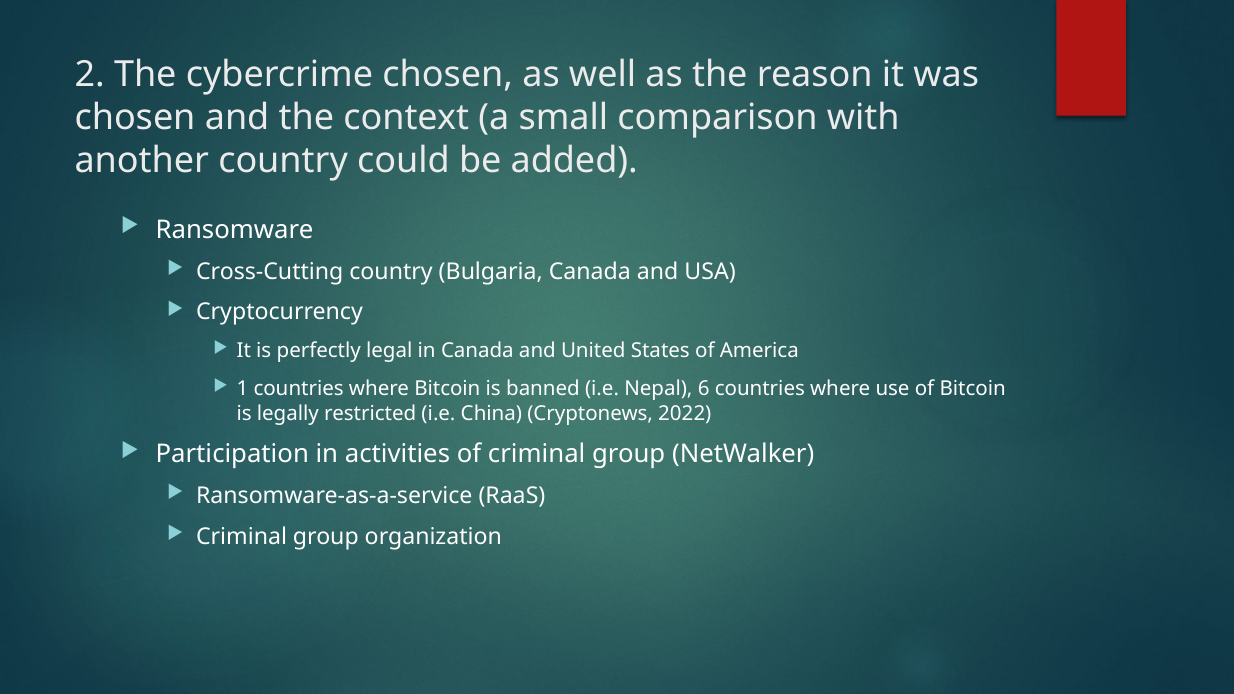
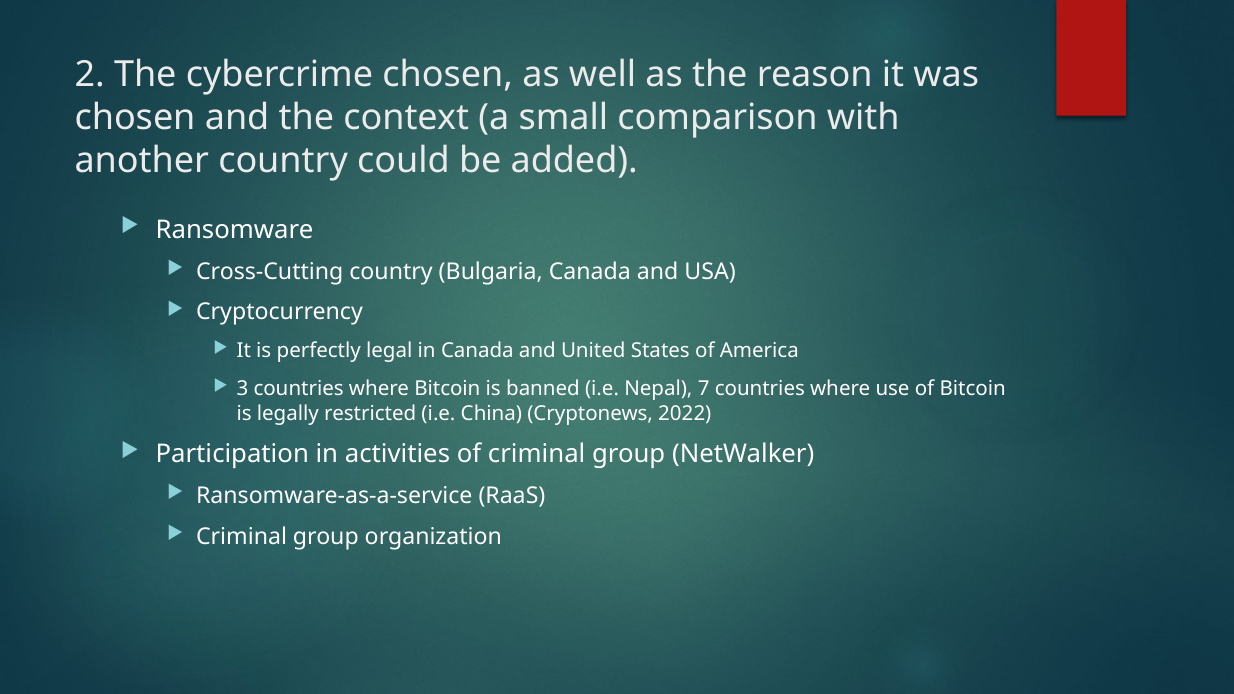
1: 1 -> 3
6: 6 -> 7
